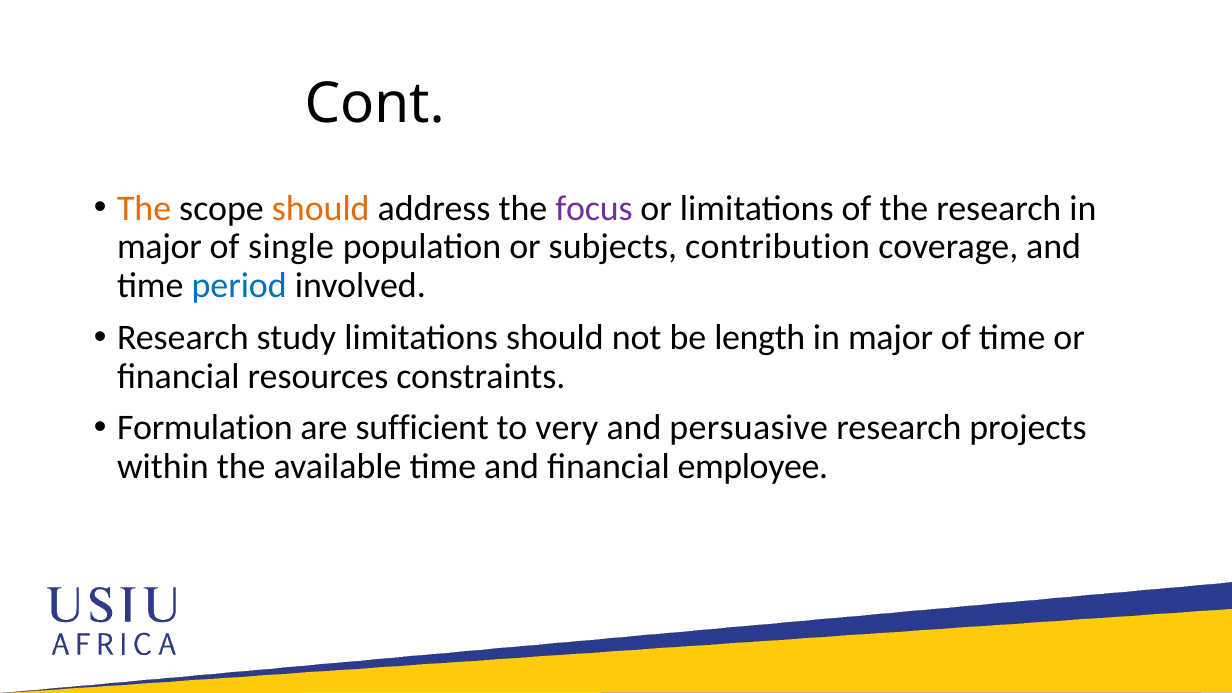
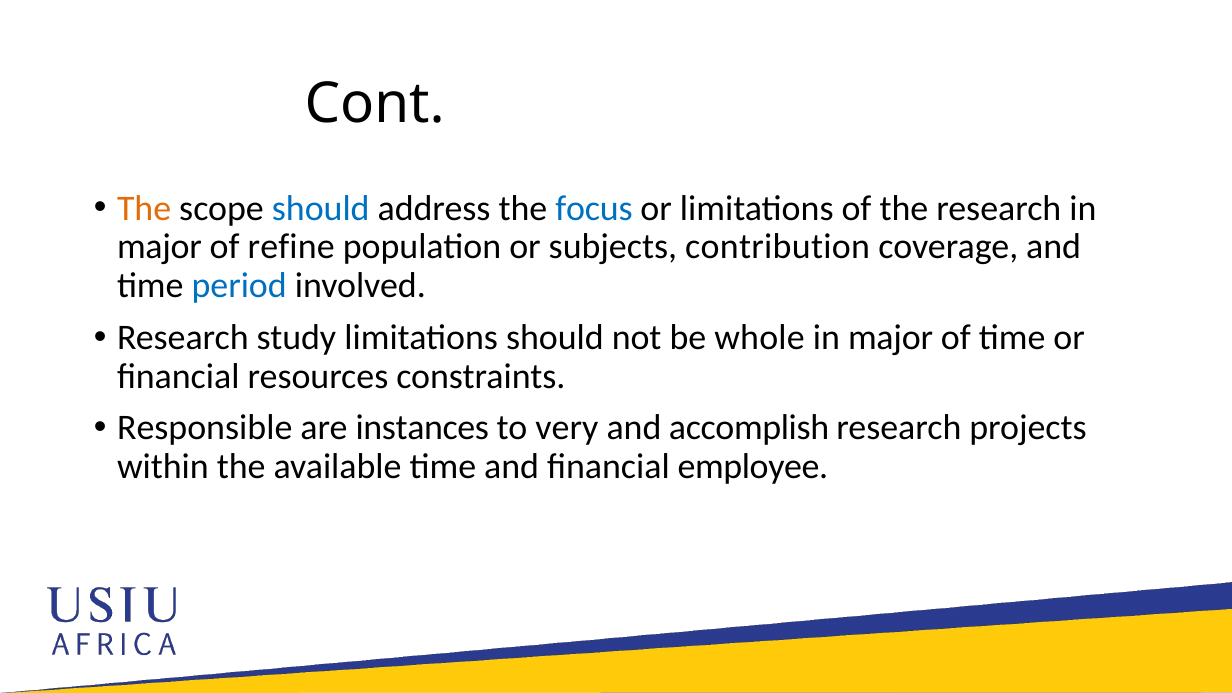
should at (321, 208) colour: orange -> blue
focus colour: purple -> blue
single: single -> refine
length: length -> whole
Formulation: Formulation -> Responsible
sufficient: sufficient -> instances
persuasive: persuasive -> accomplish
